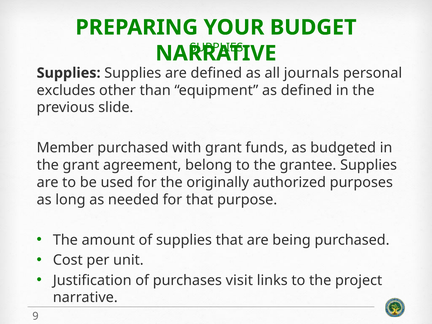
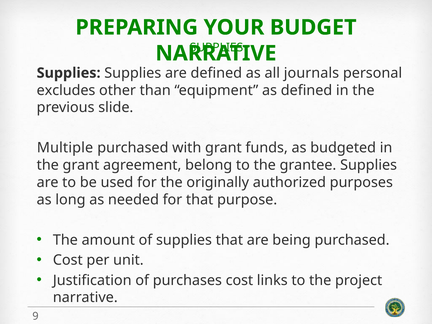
Member: Member -> Multiple
purchases visit: visit -> cost
